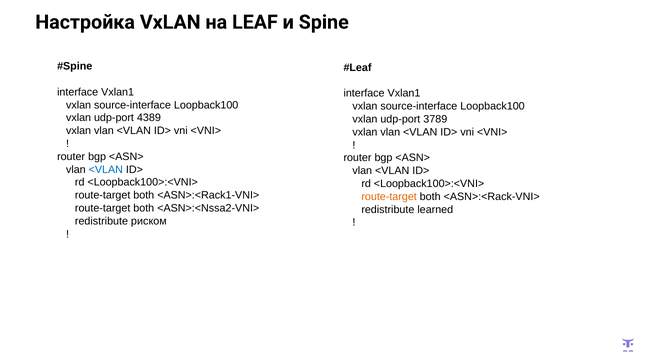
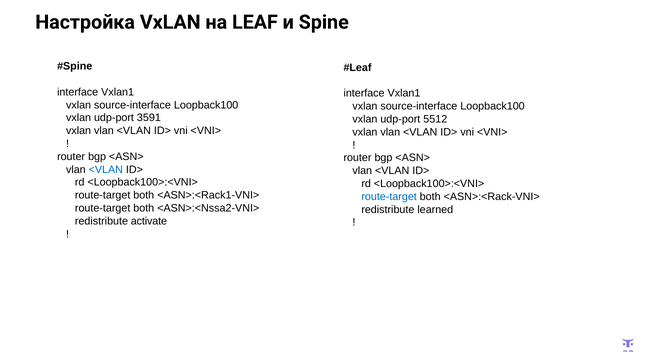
4389: 4389 -> 3591
3789: 3789 -> 5512
route-target at (389, 197) colour: orange -> blue
риском: риском -> activate
